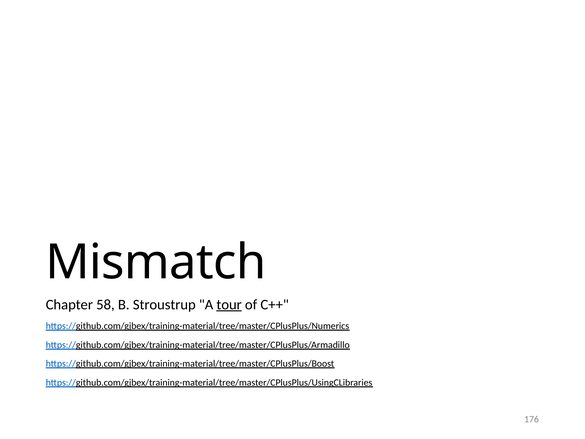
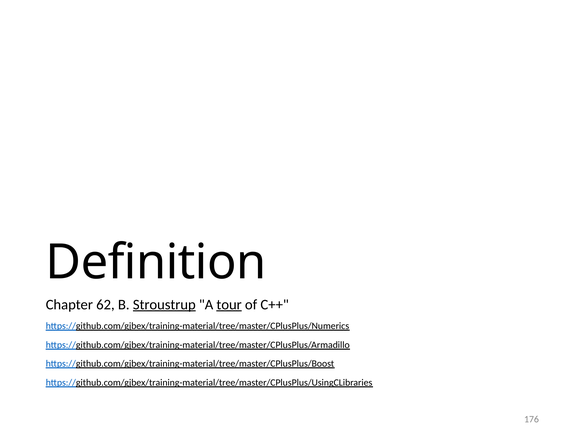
Mismatch: Mismatch -> Definition
58: 58 -> 62
Stroustrup underline: none -> present
